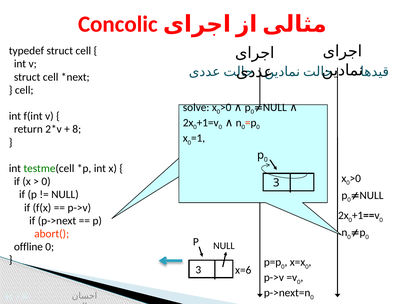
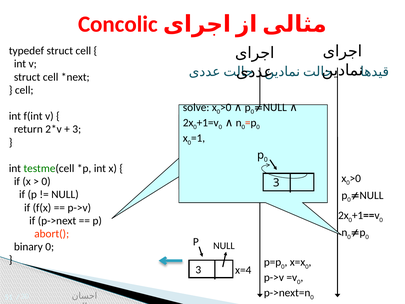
8 at (77, 129): 8 -> 3
offline: offline -> binary
x=6: x=6 -> x=4
